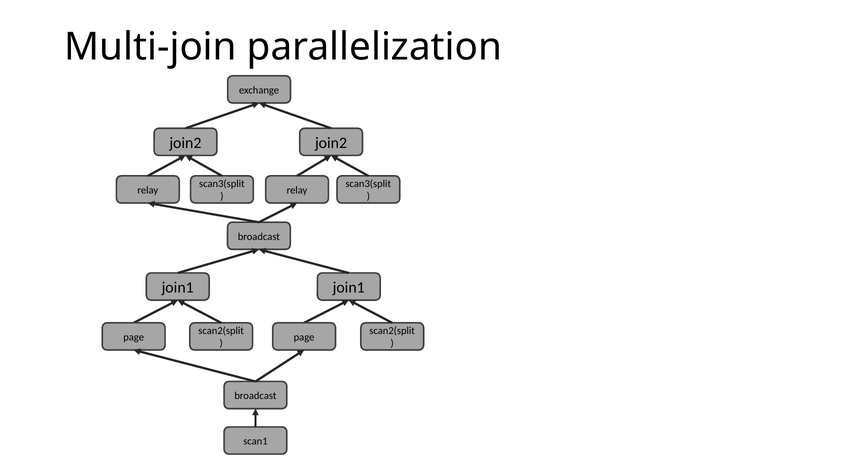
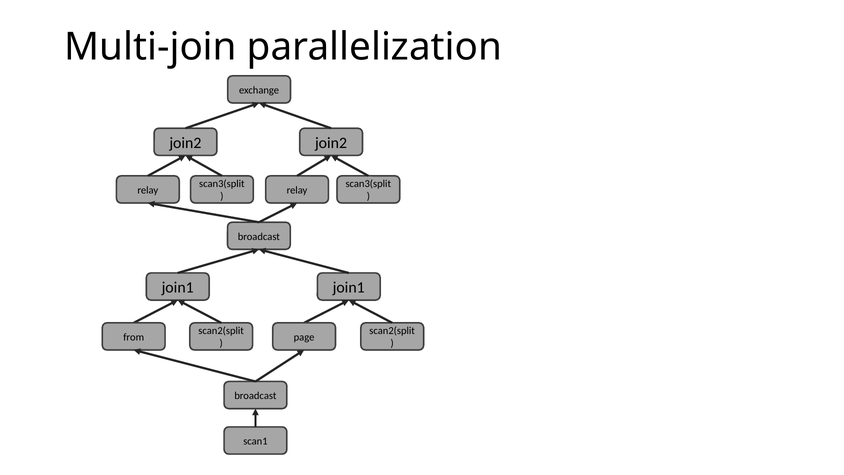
page at (134, 337): page -> from
